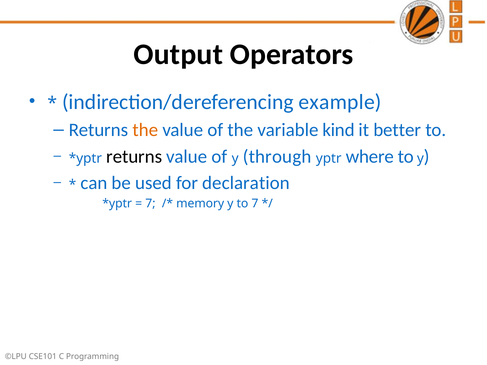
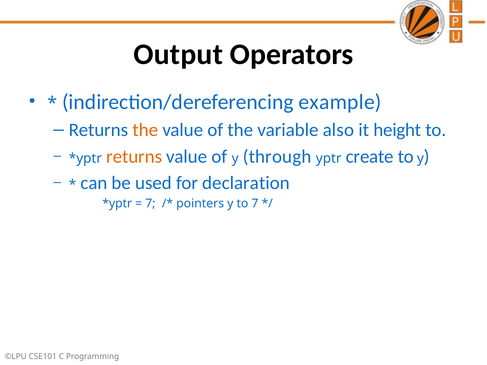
kind: kind -> also
better: better -> height
returns at (134, 157) colour: black -> orange
where: where -> create
memory: memory -> pointers
